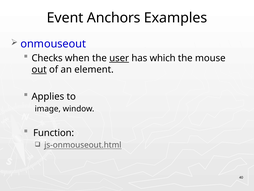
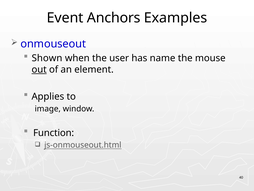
Checks: Checks -> Shown
user underline: present -> none
which: which -> name
